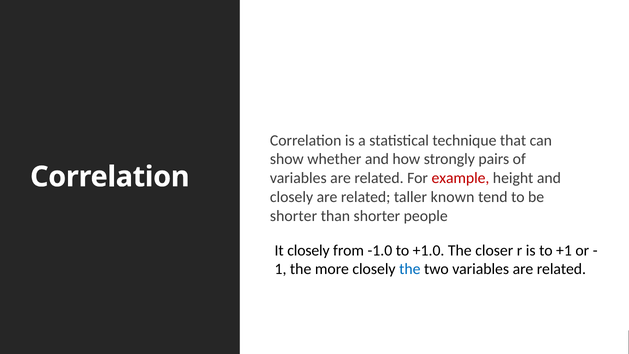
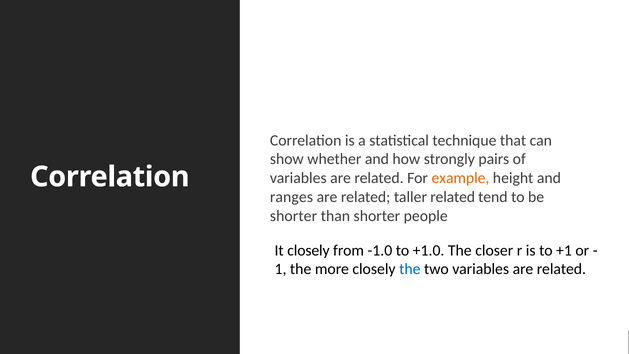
example colour: red -> orange
closely at (292, 197): closely -> ranges
taller known: known -> related
